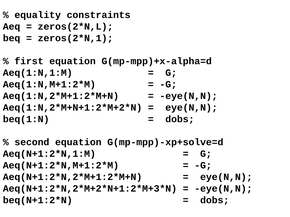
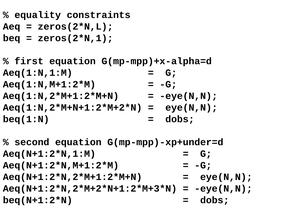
G(mp-mpp)-xp+solve=d: G(mp-mpp)-xp+solve=d -> G(mp-mpp)-xp+under=d
